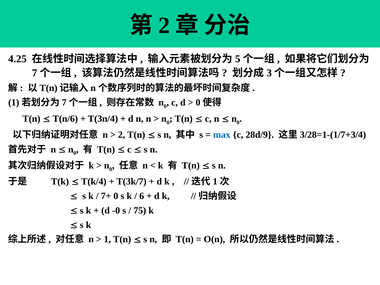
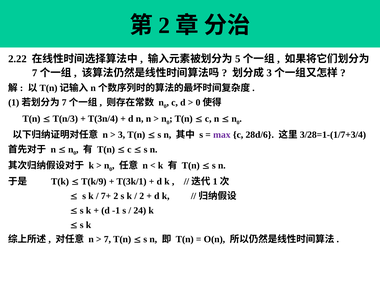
4.25: 4.25 -> 2.22
T(n/6: T(n/6 -> T(n/3
2 at (122, 135): 2 -> 3
max colour: blue -> purple
28d/9: 28d/9 -> 28d/6
T(k/4: T(k/4 -> T(k/9
T(3k/7: T(3k/7 -> T(3k/1
7+ 0: 0 -> 2
6 at (142, 196): 6 -> 2
-0: -0 -> -1
75: 75 -> 24
1: 1 -> 7
